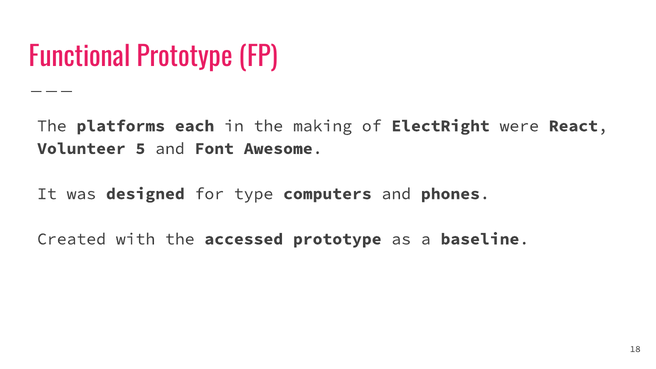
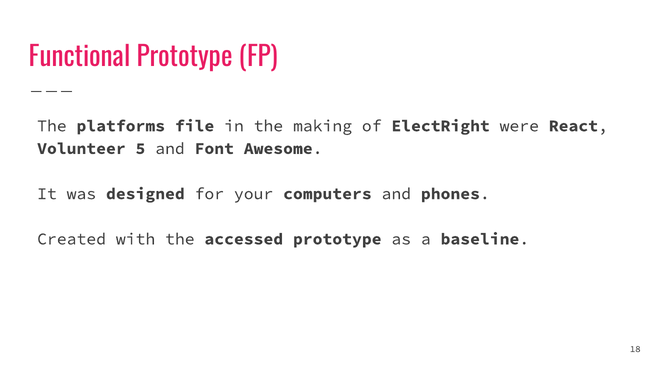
each: each -> file
type: type -> your
